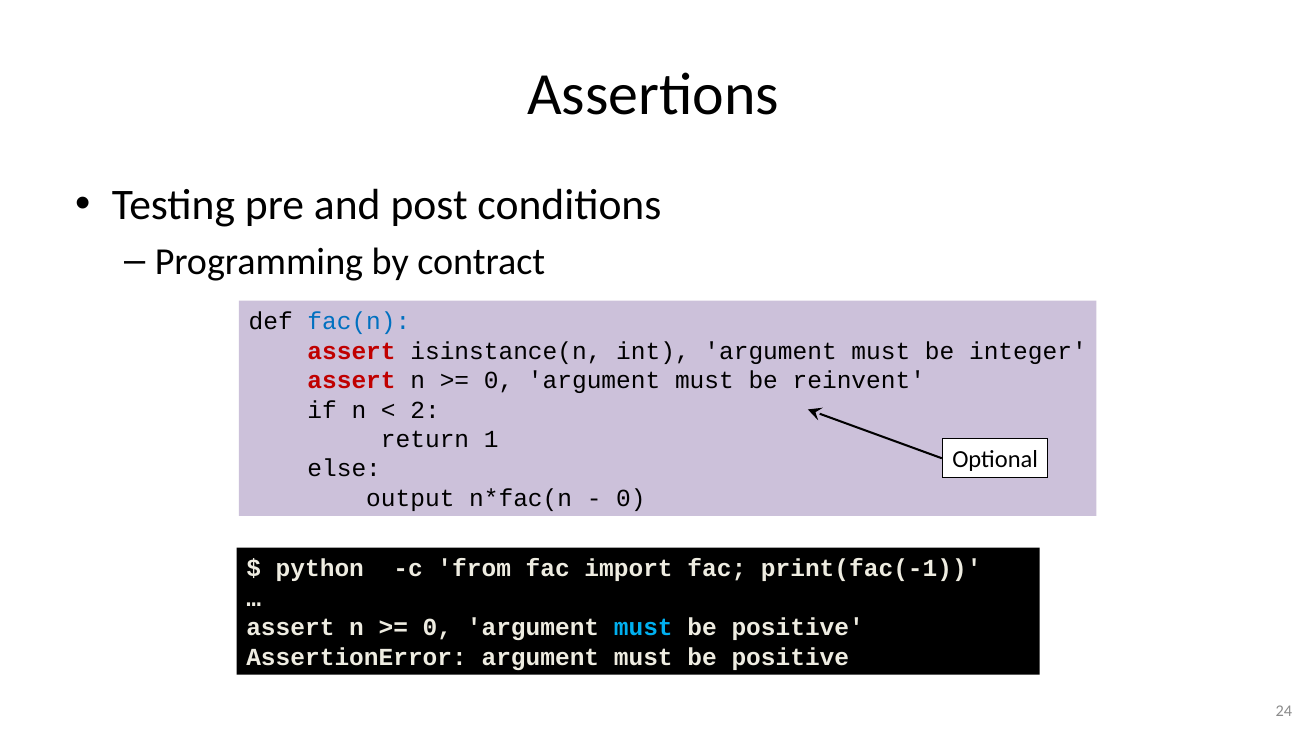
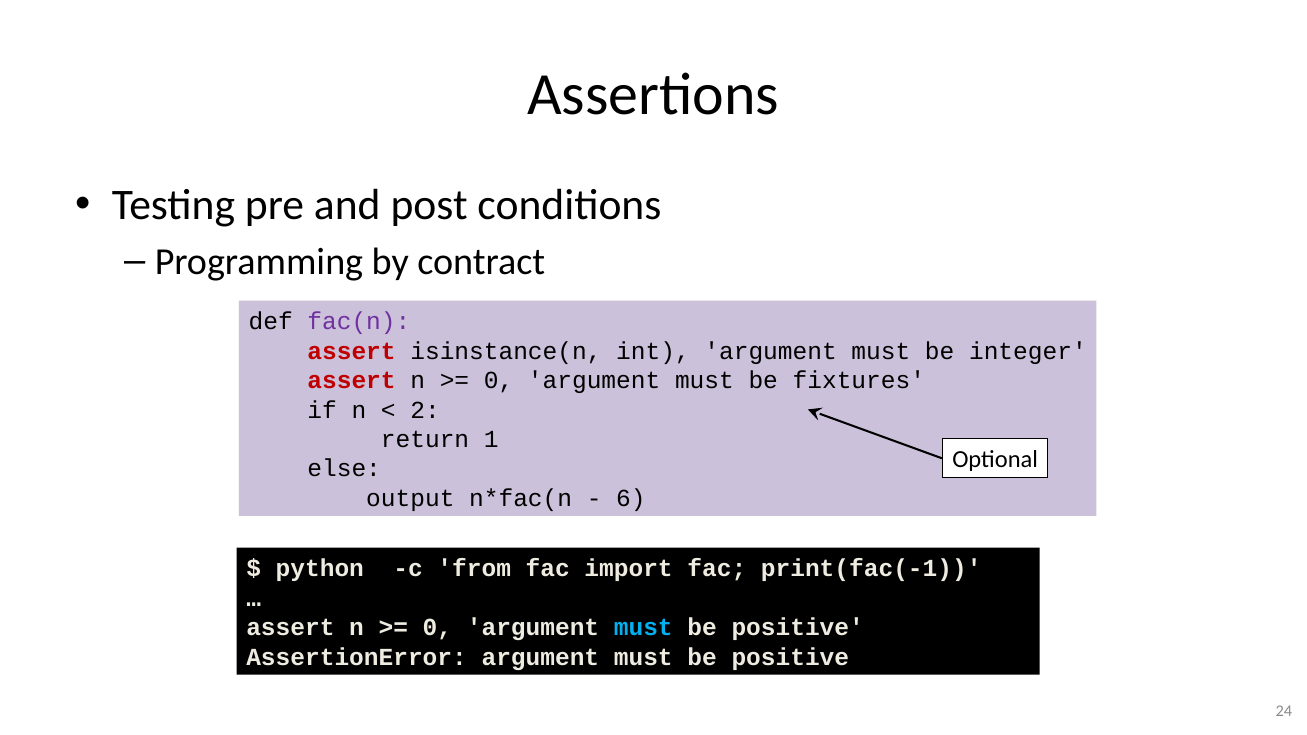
fac(n colour: blue -> purple
reinvent: reinvent -> fixtures
0 at (631, 498): 0 -> 6
